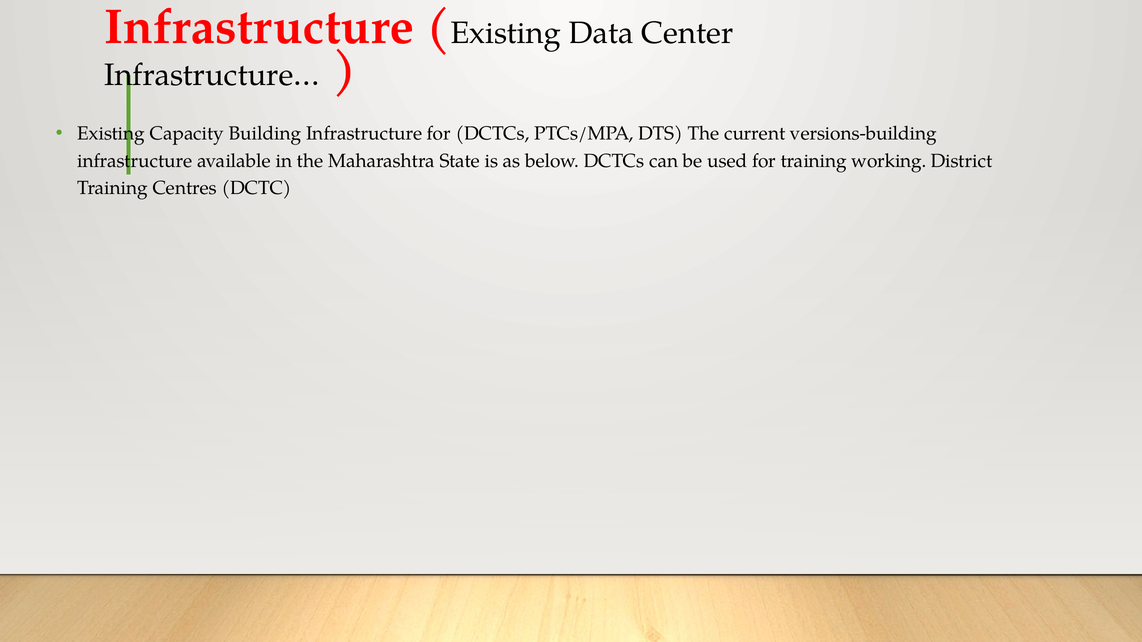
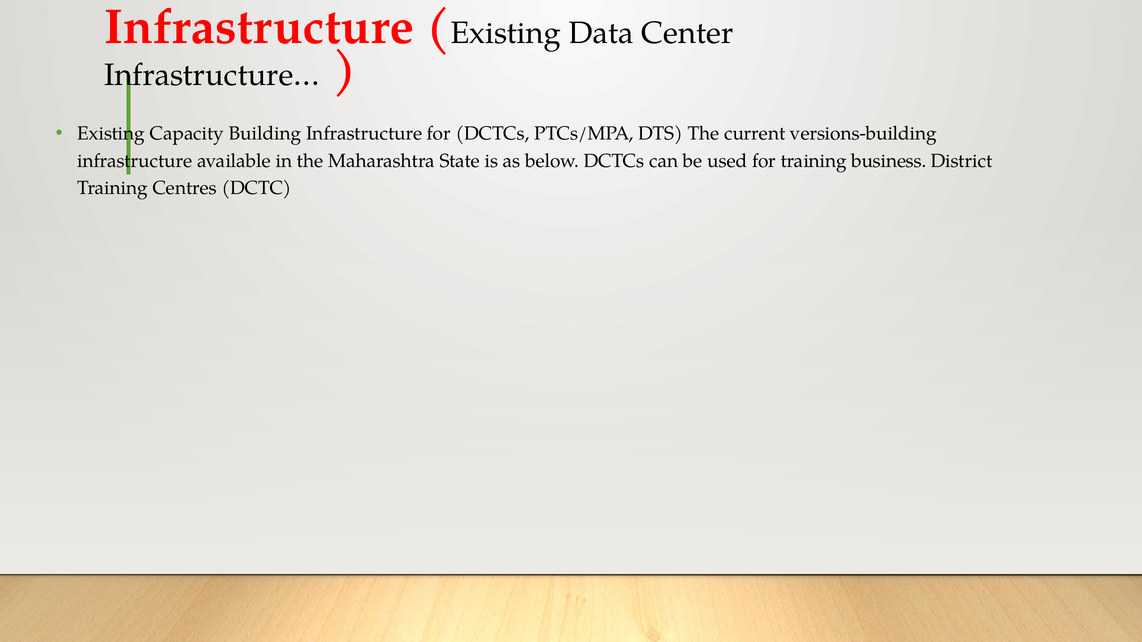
working: working -> business
